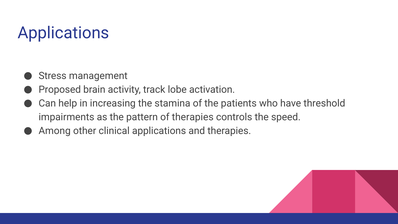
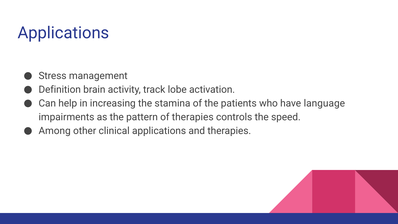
Proposed: Proposed -> Definition
threshold: threshold -> language
